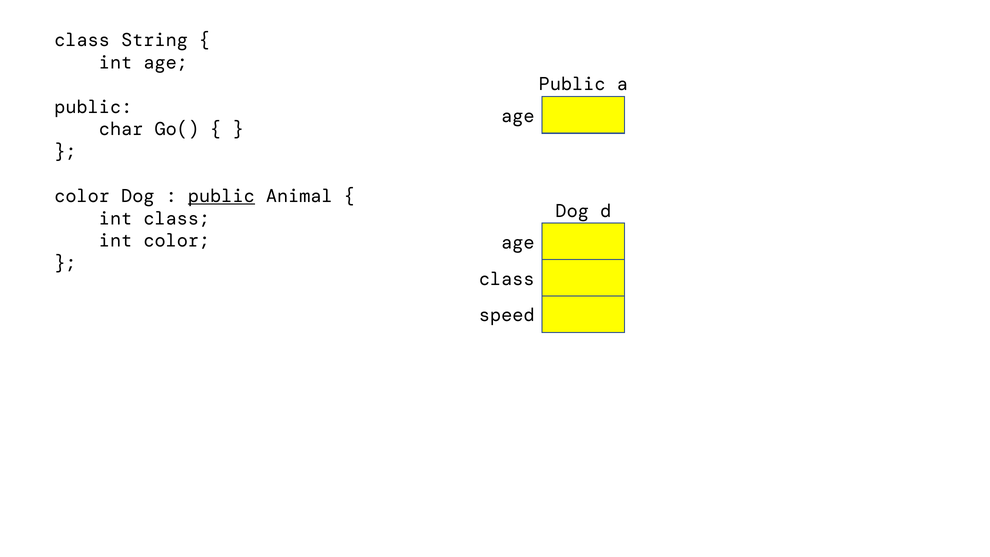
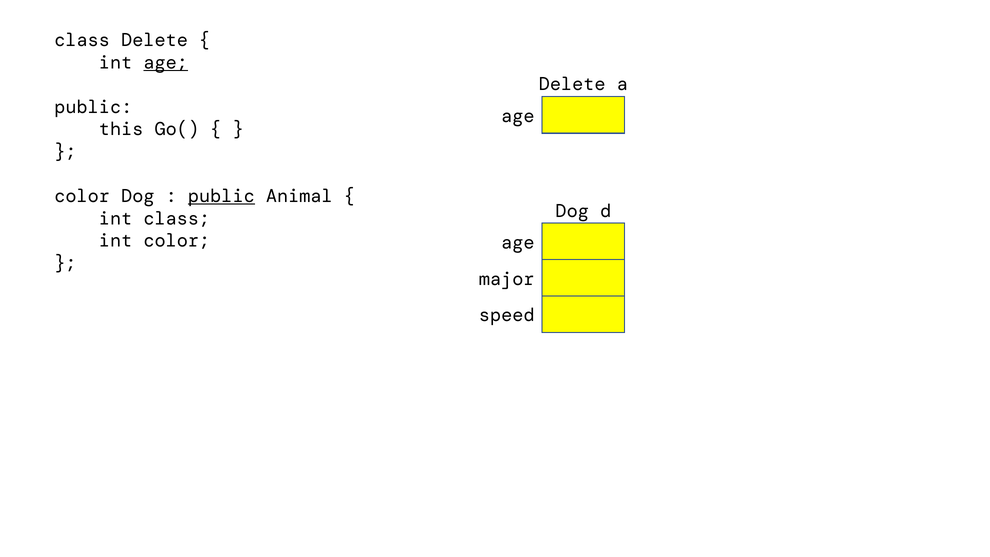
class String: String -> Delete
age at (166, 62) underline: none -> present
Public at (572, 84): Public -> Delete
char: char -> this
class at (507, 279): class -> major
